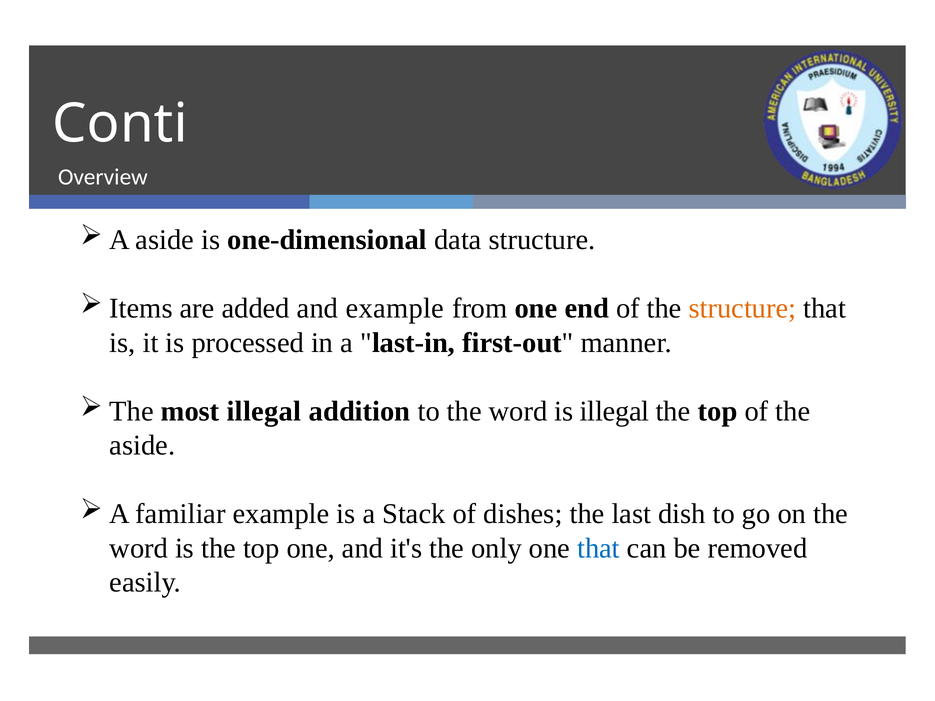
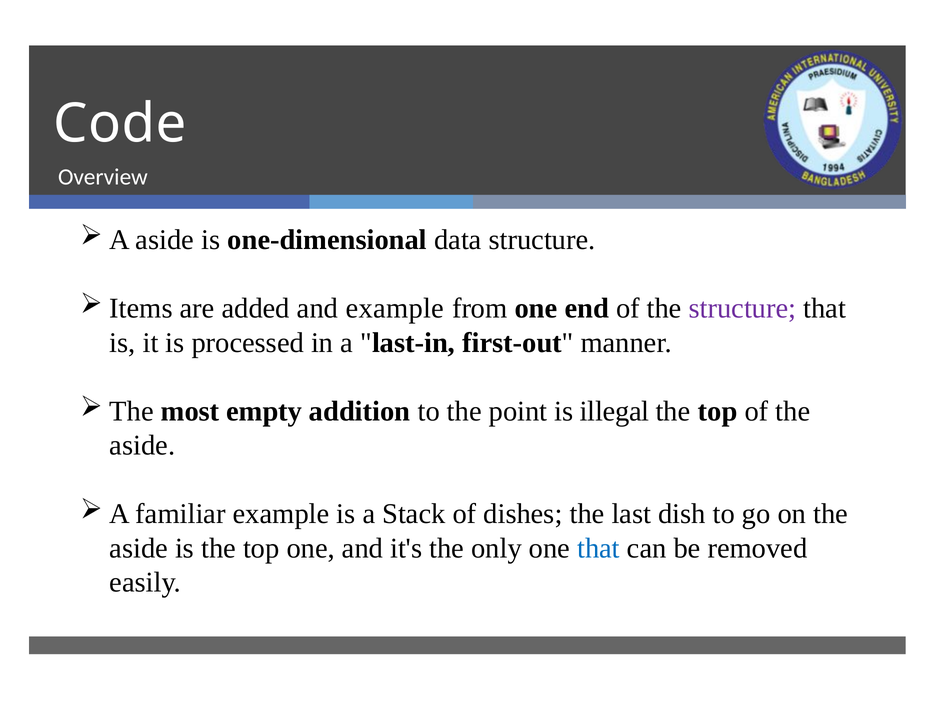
Conti: Conti -> Code
structure at (743, 309) colour: orange -> purple
most illegal: illegal -> empty
to the word: word -> point
word at (139, 548): word -> aside
